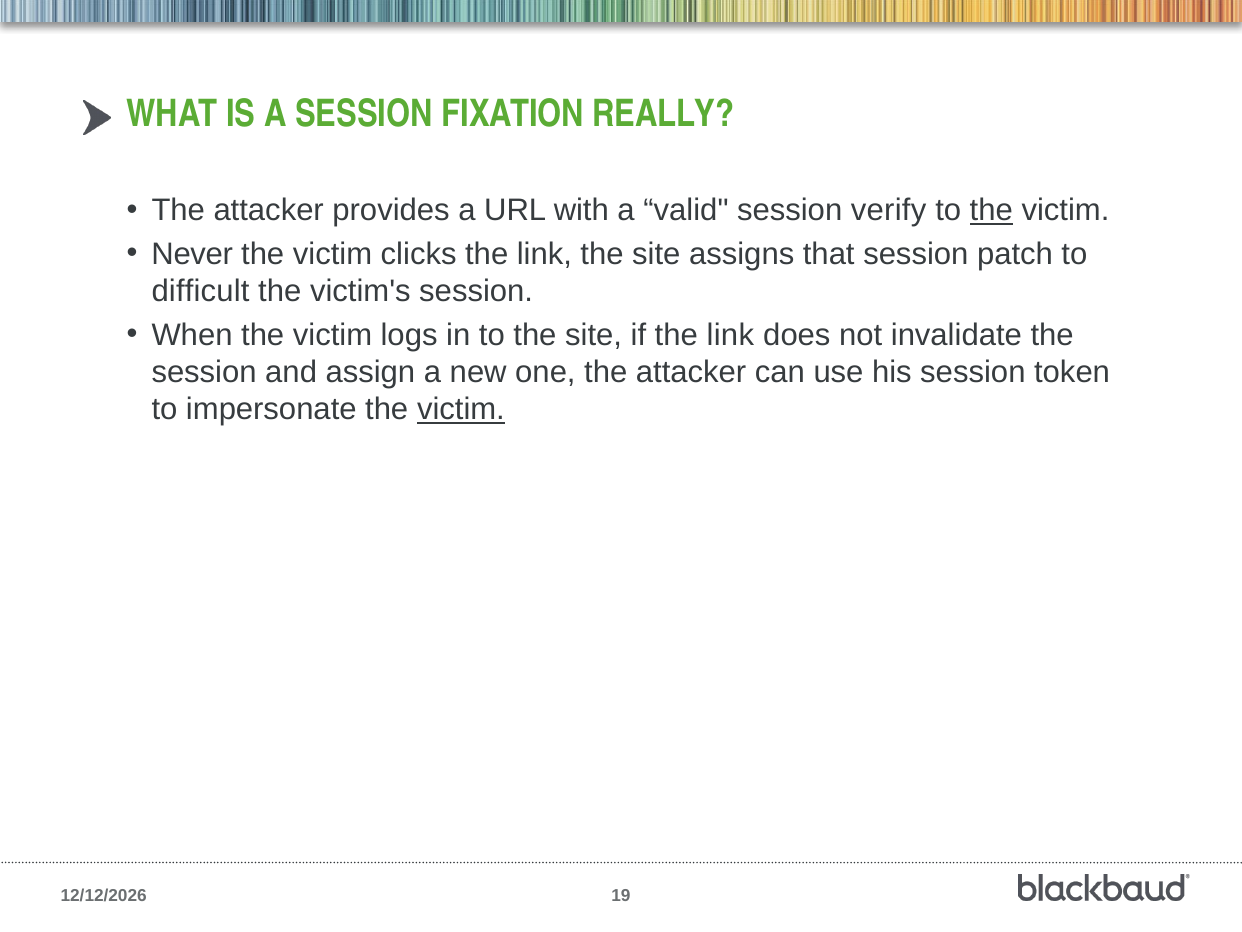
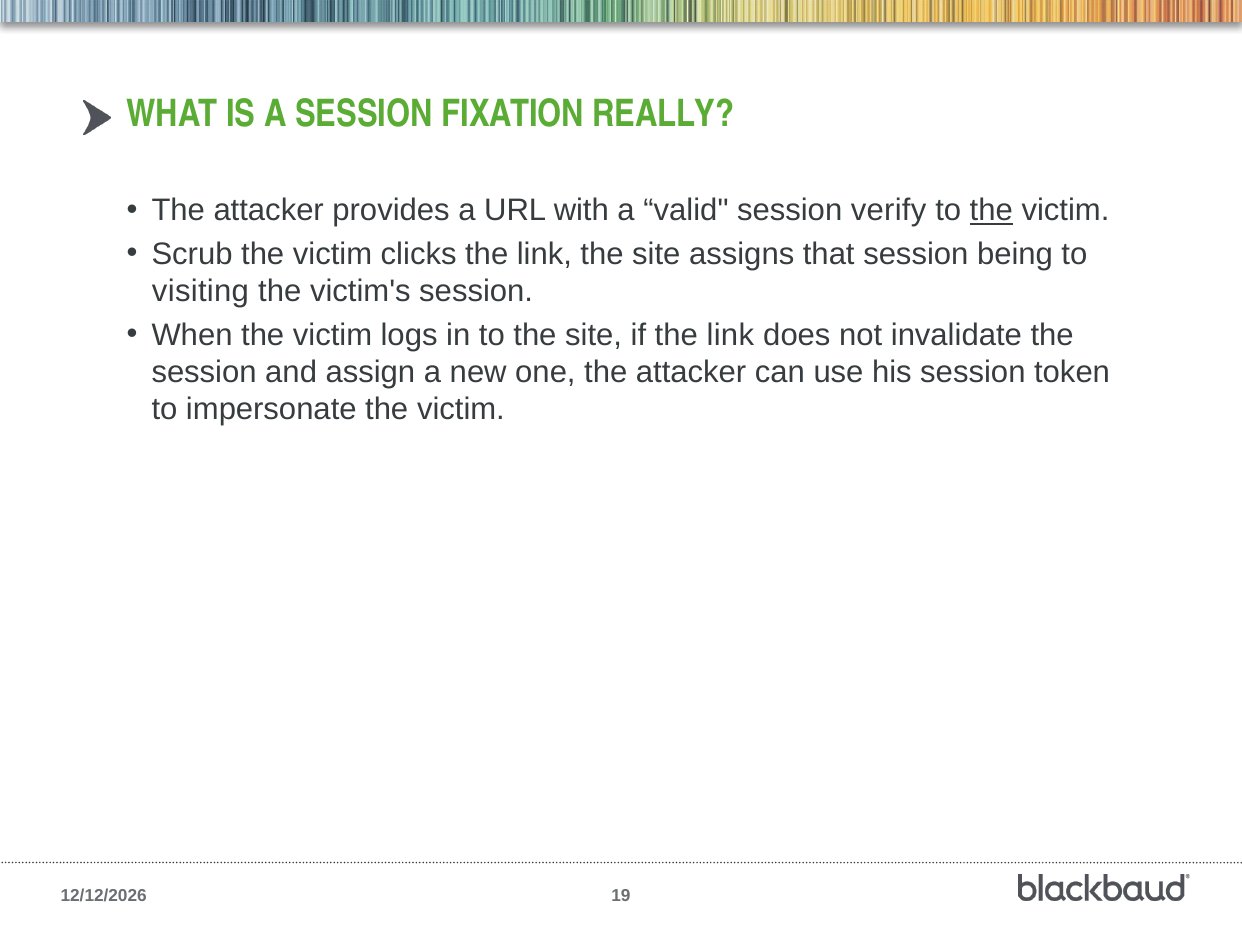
Never: Never -> Scrub
patch: patch -> being
difficult: difficult -> visiting
victim at (461, 409) underline: present -> none
